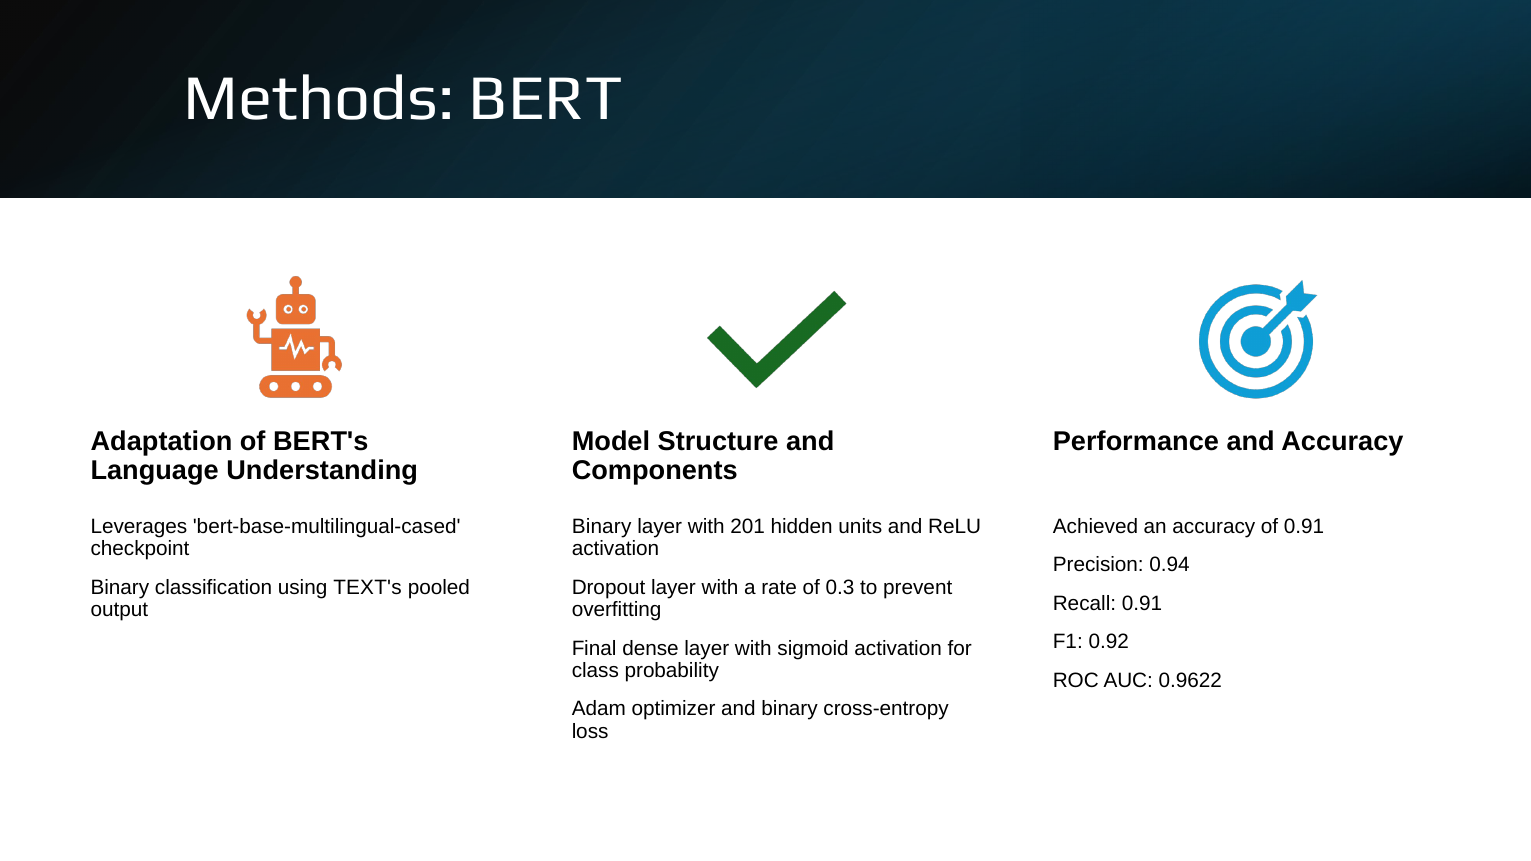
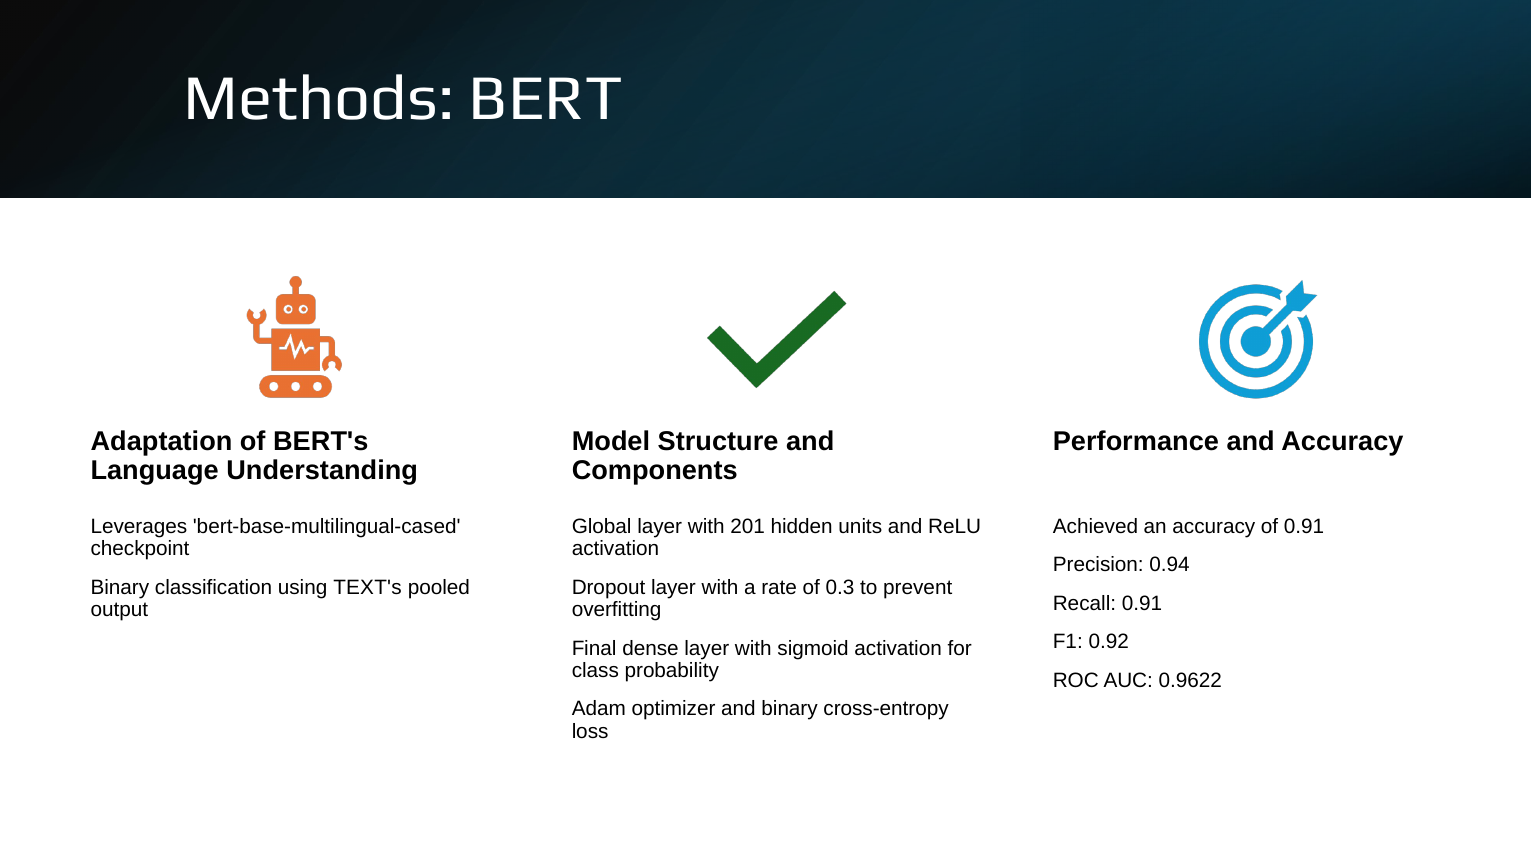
Binary at (602, 527): Binary -> Global
